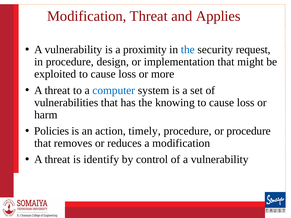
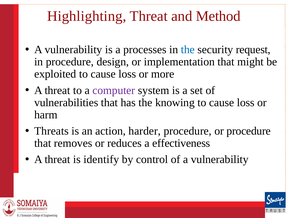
Modification at (87, 16): Modification -> Highlighting
Applies: Applies -> Method
proximity: proximity -> processes
computer colour: blue -> purple
Policies: Policies -> Threats
timely: timely -> harder
a modification: modification -> effectiveness
